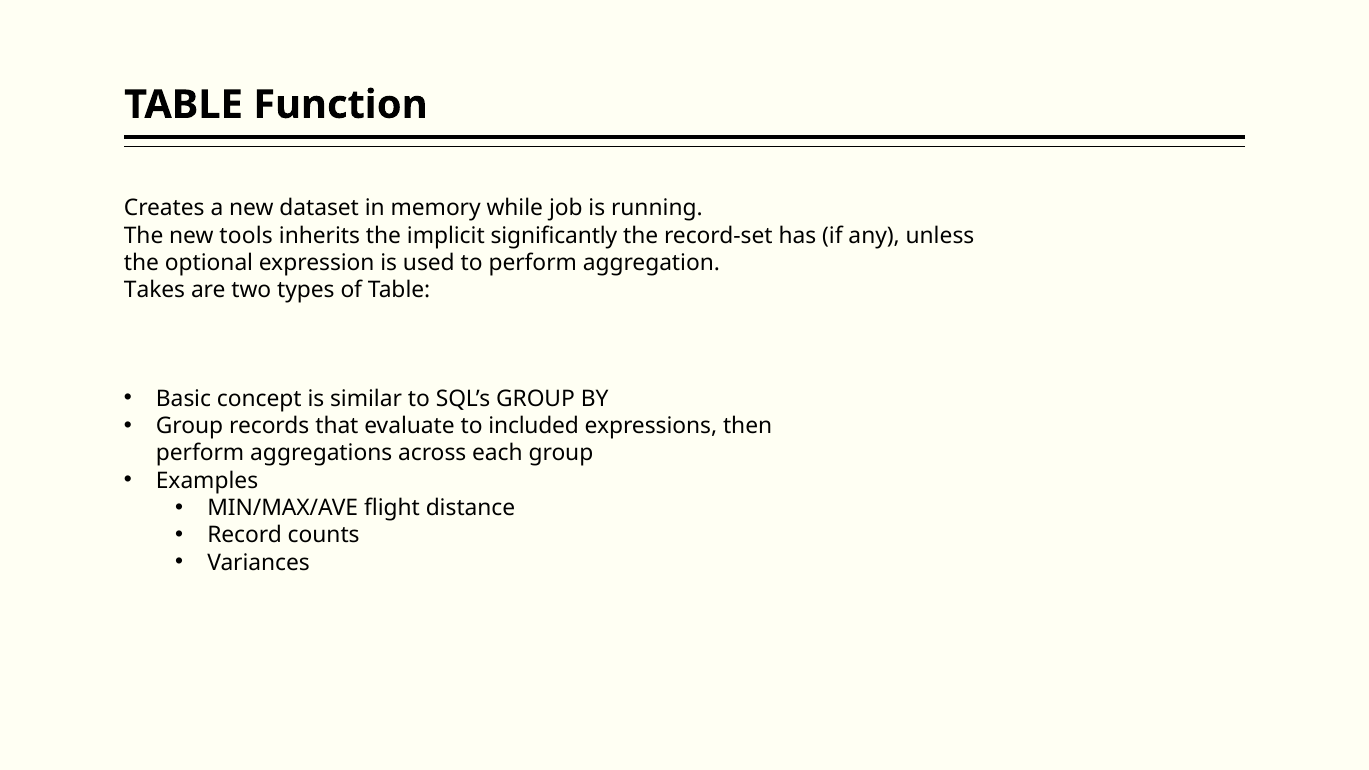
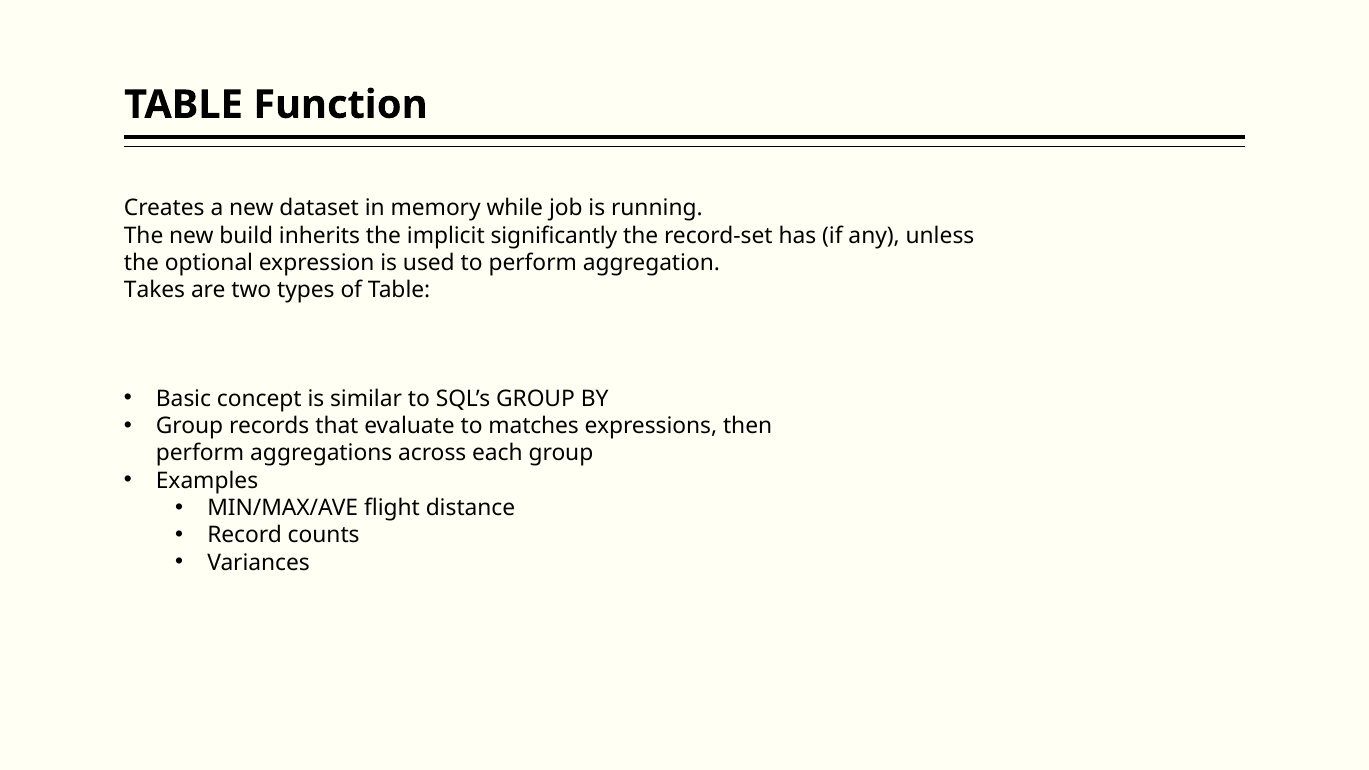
tools: tools -> build
included: included -> matches
